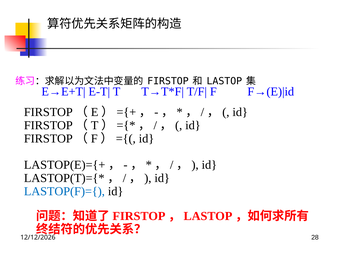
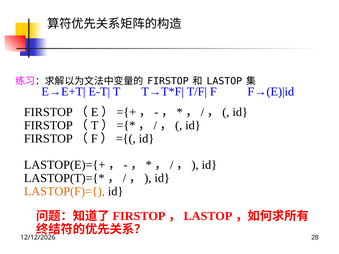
LASTOP(F)={ colour: blue -> orange
